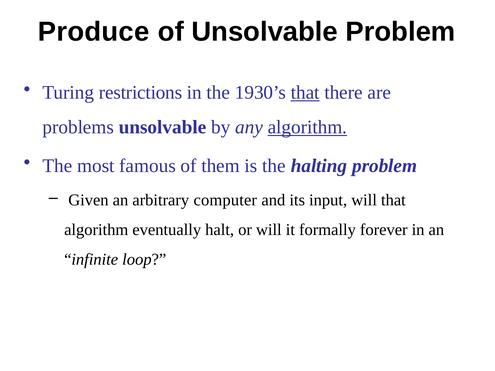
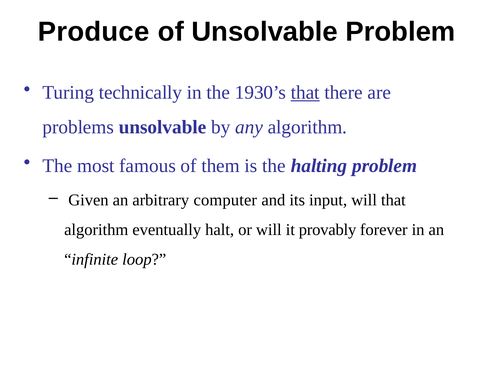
restrictions: restrictions -> technically
algorithm at (307, 127) underline: present -> none
formally: formally -> provably
